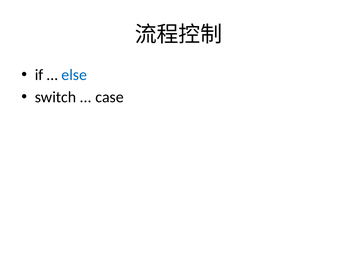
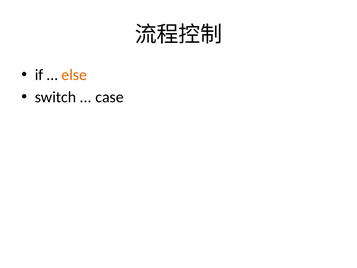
else colour: blue -> orange
